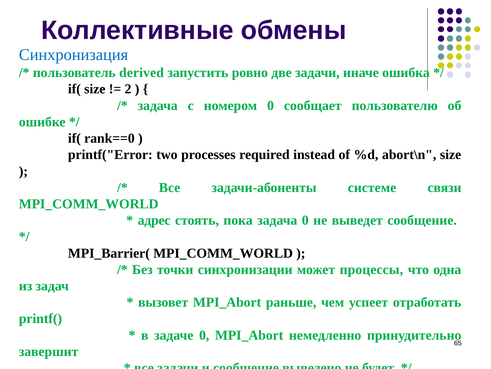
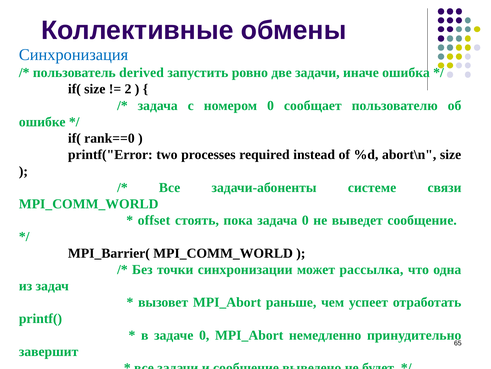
адрес: адрес -> offset
процессы: процессы -> рассылка
